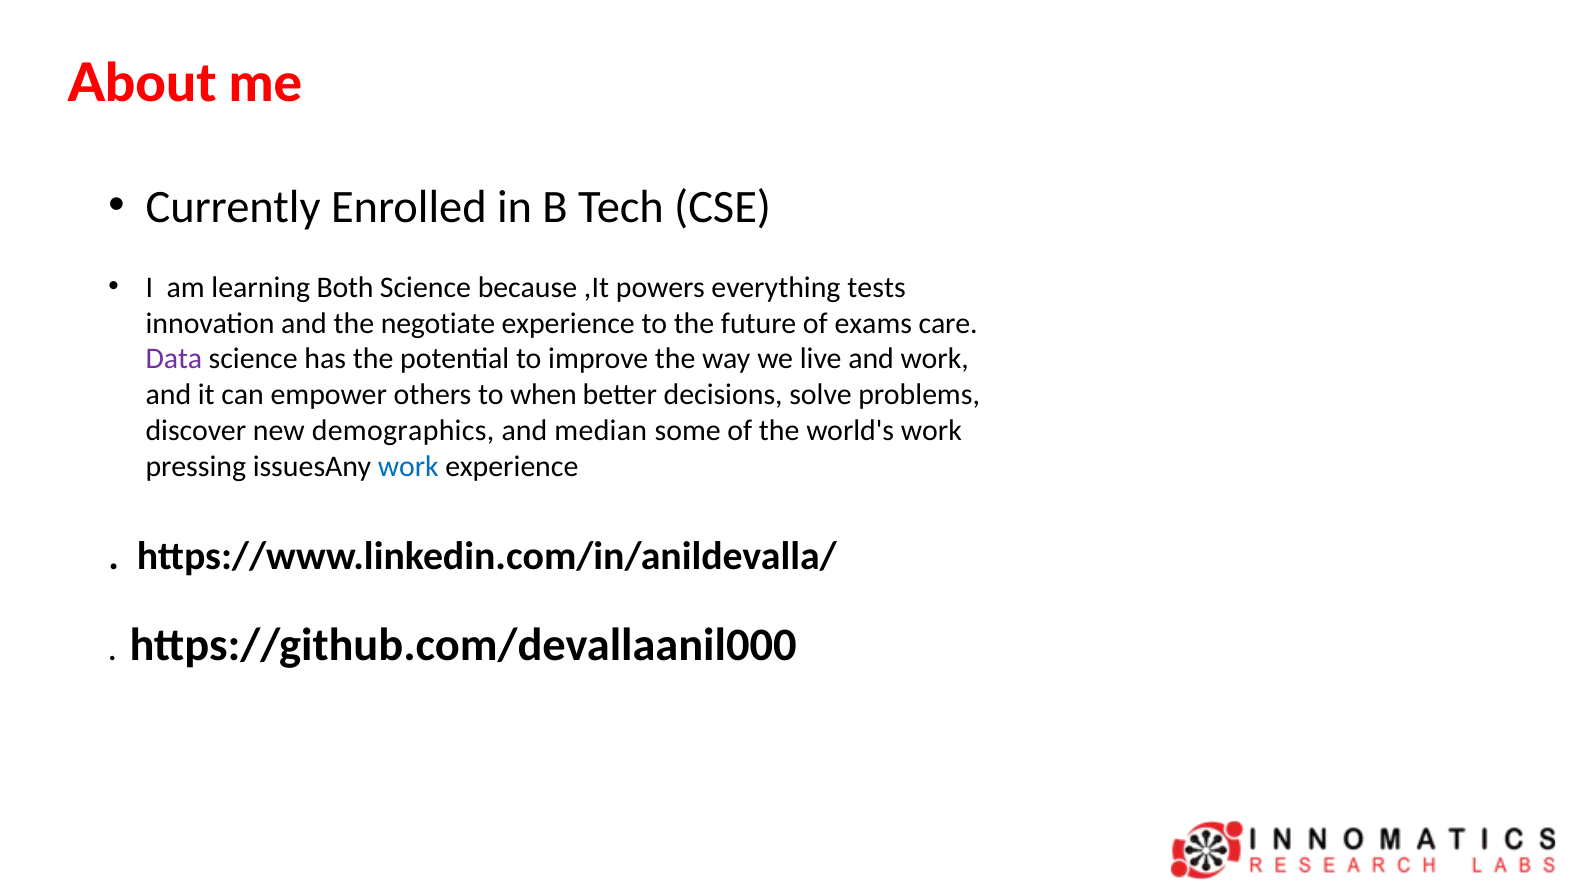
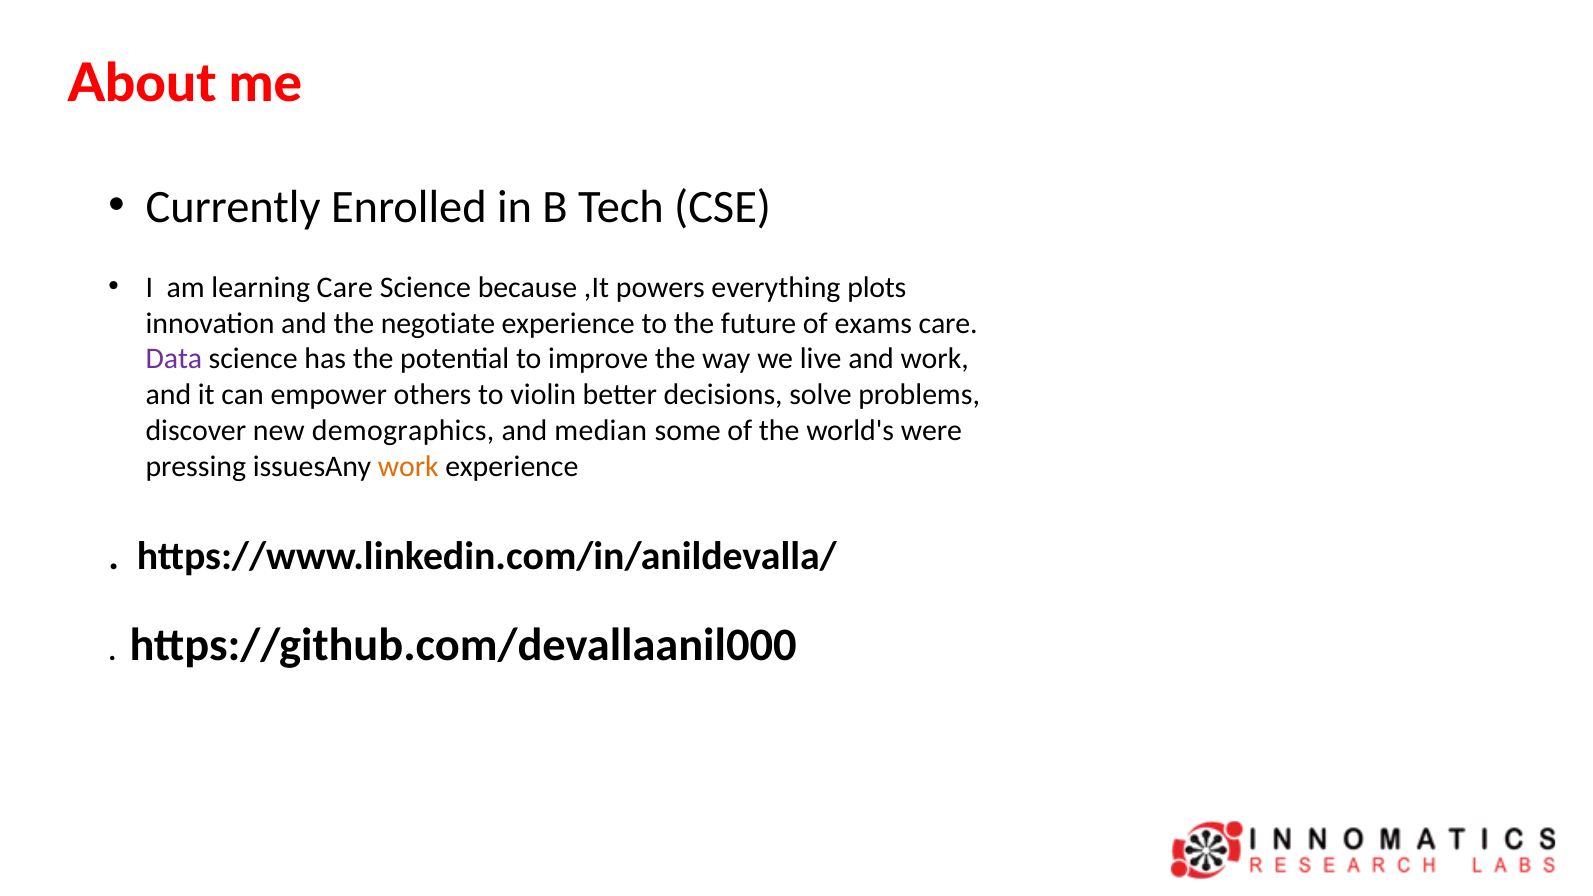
learning Both: Both -> Care
tests: tests -> plots
when: when -> violin
world's work: work -> were
work at (408, 467) colour: blue -> orange
